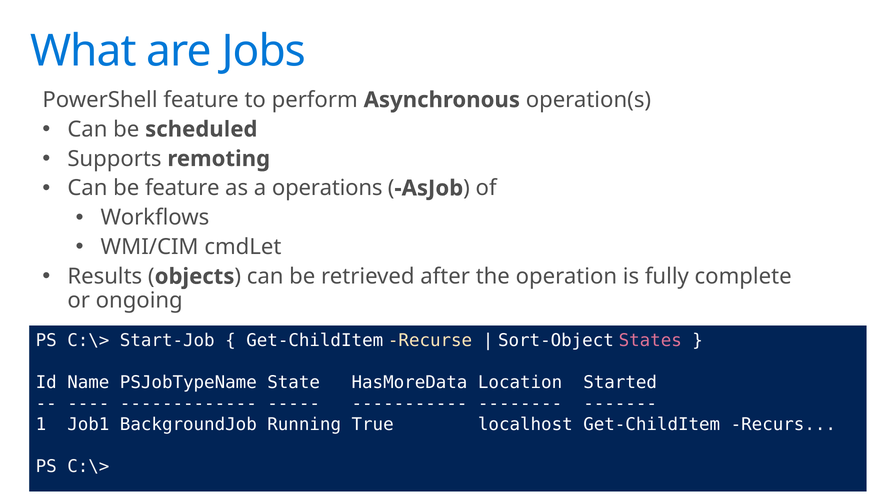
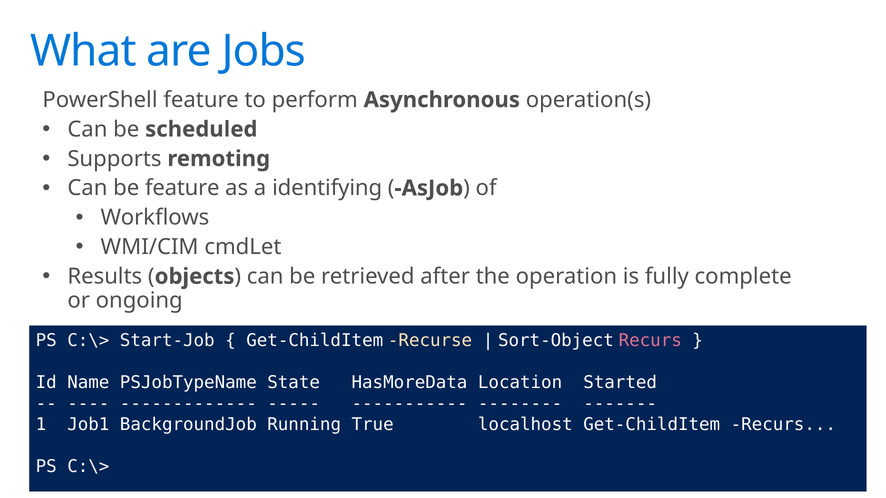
operations: operations -> identifying
Sort-Object States: States -> Recurs
